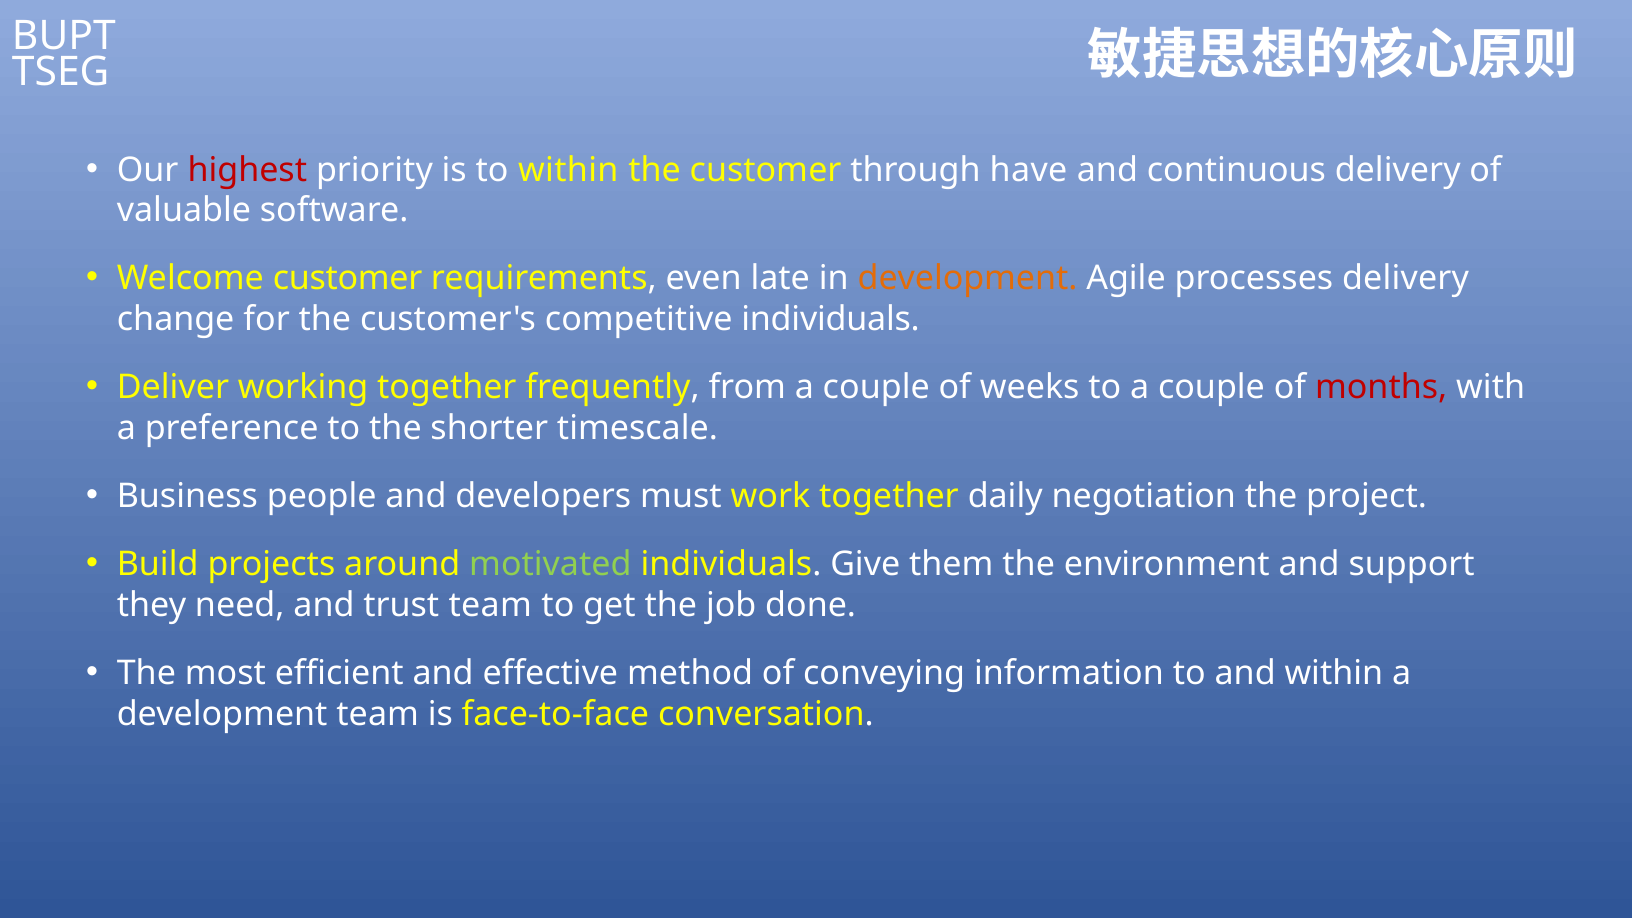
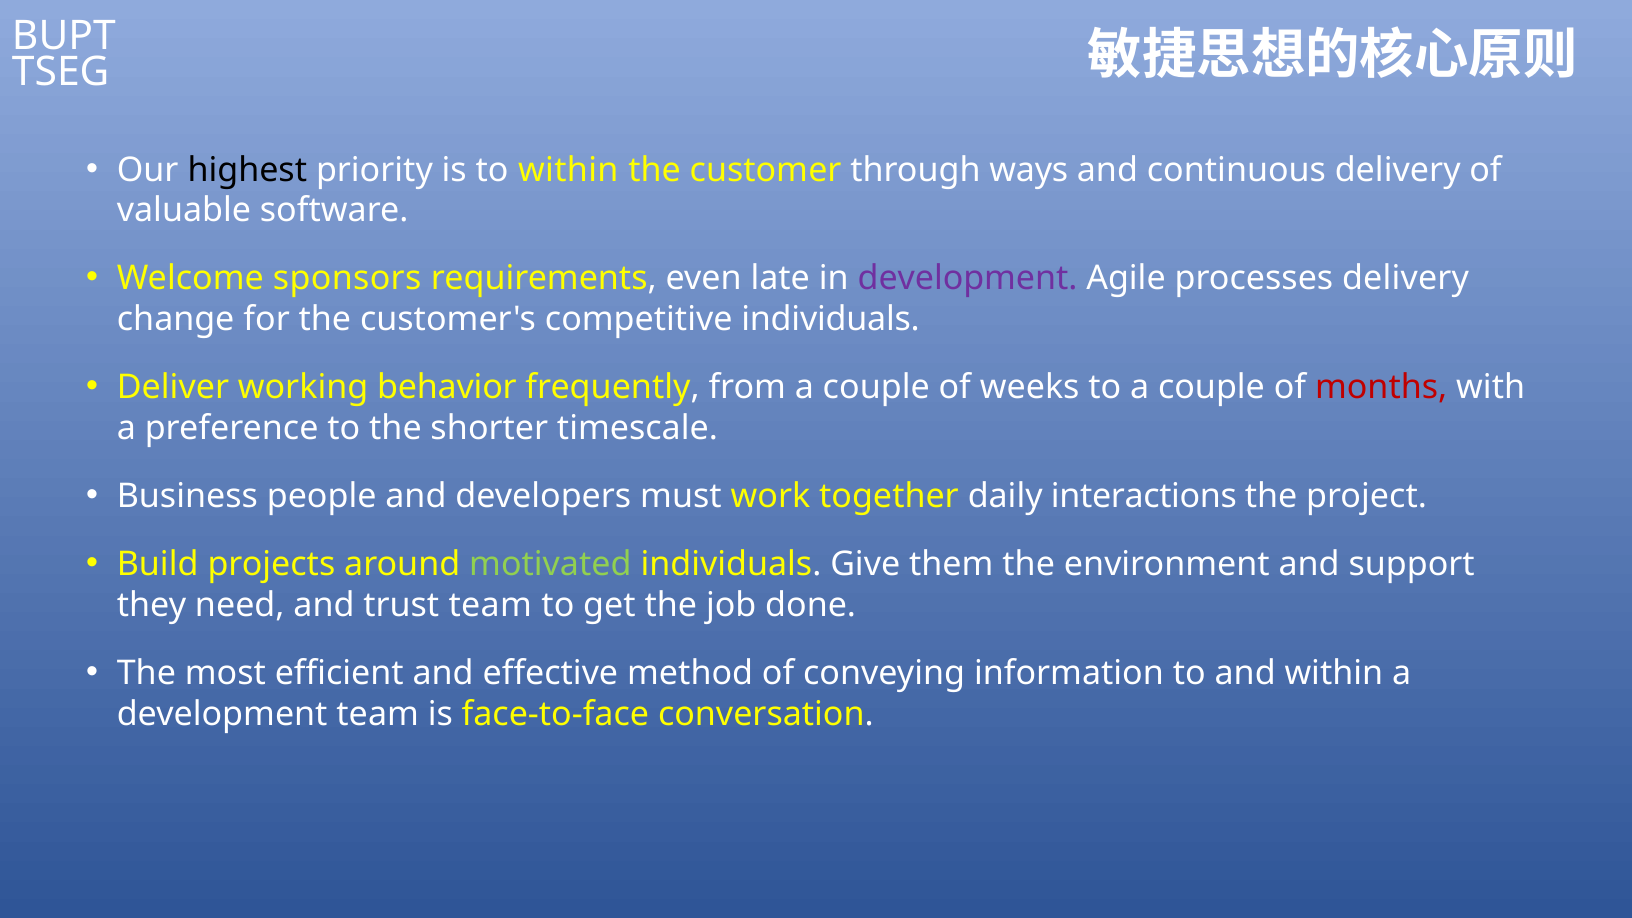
highest colour: red -> black
have: have -> ways
Welcome customer: customer -> sponsors
development at (968, 279) colour: orange -> purple
working together: together -> behavior
negotiation: negotiation -> interactions
